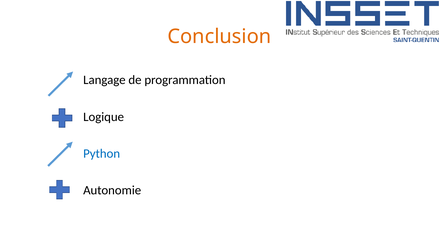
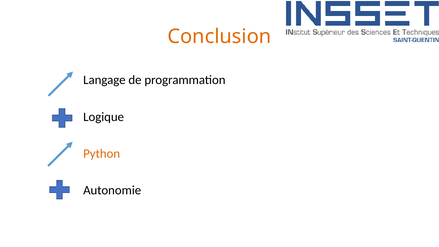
Python colour: blue -> orange
